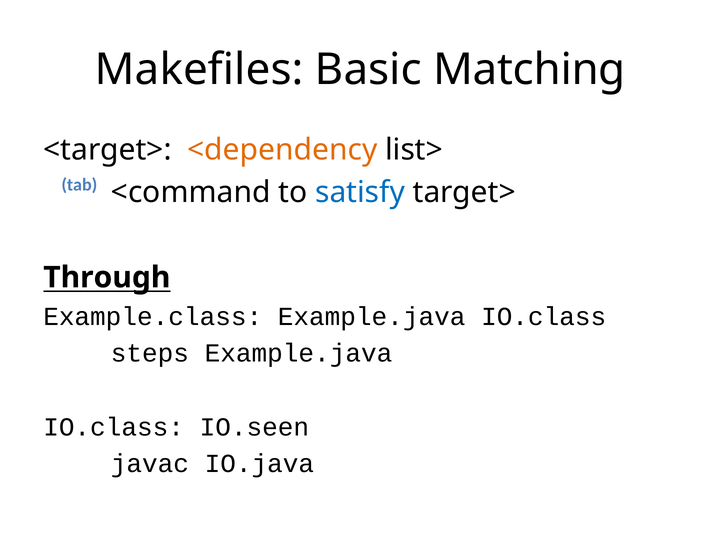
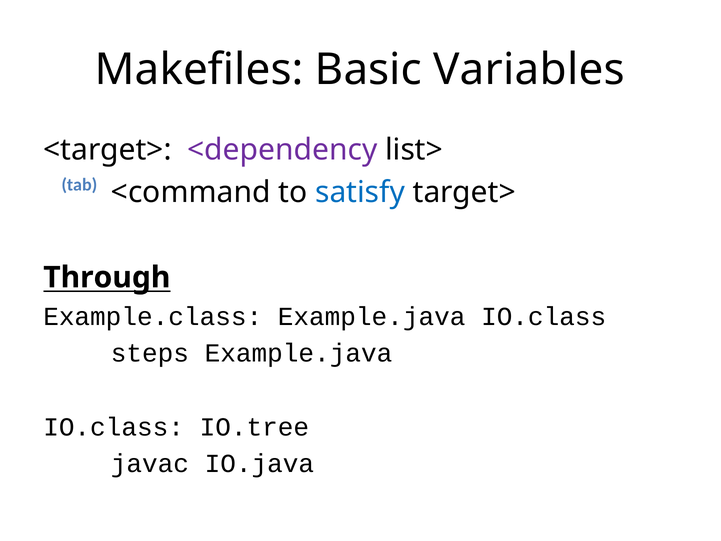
Matching: Matching -> Variables
<dependency colour: orange -> purple
IO.seen: IO.seen -> IO.tree
